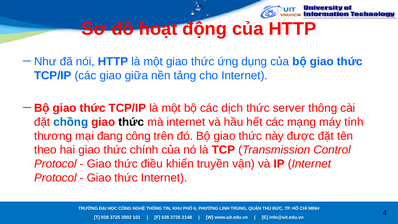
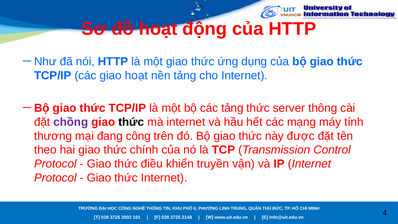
giao giữa: giữa -> hoạt
các dịch: dịch -> tảng
chồng colour: blue -> purple
